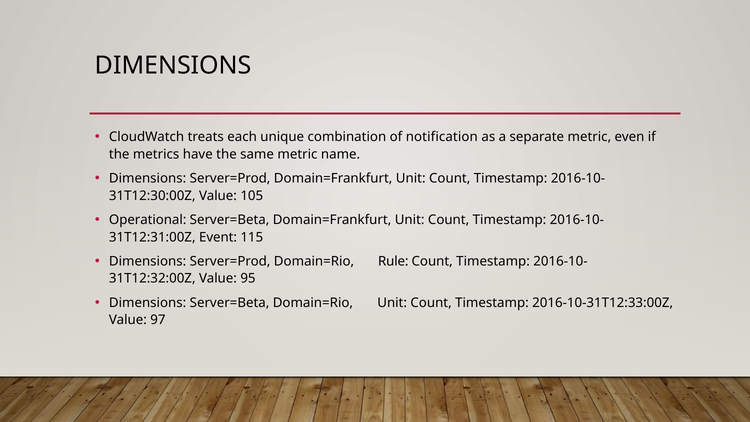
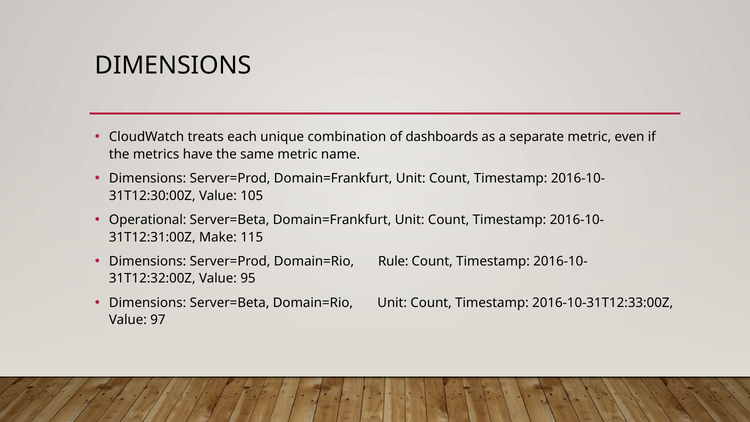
notification: notification -> dashboards
Event: Event -> Make
